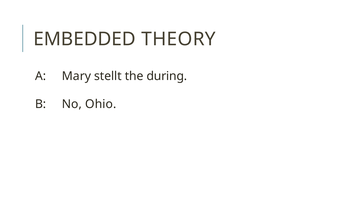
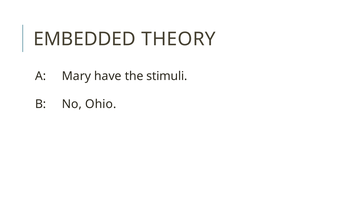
stellt: stellt -> have
during: during -> stimuli
